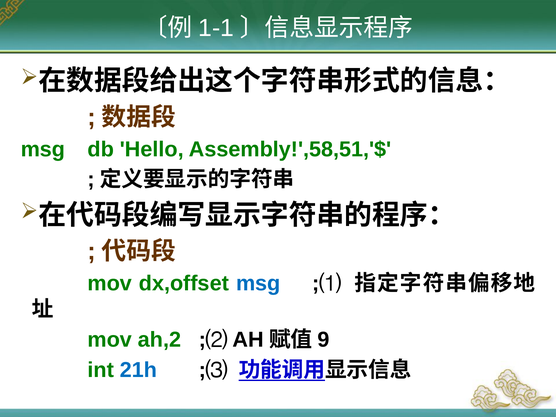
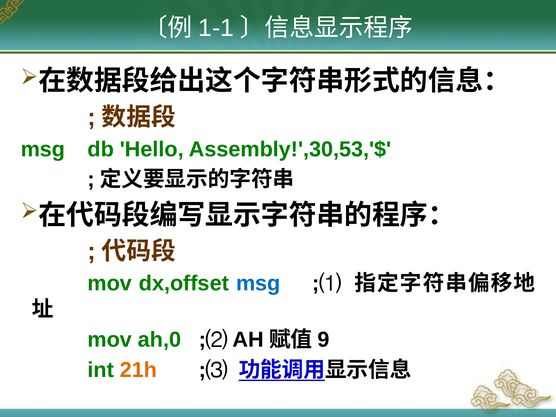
Assembly!',58,51,'$: Assembly!',58,51,'$ -> Assembly!',30,53,'$
ah,2: ah,2 -> ah,0
21h colour: blue -> orange
